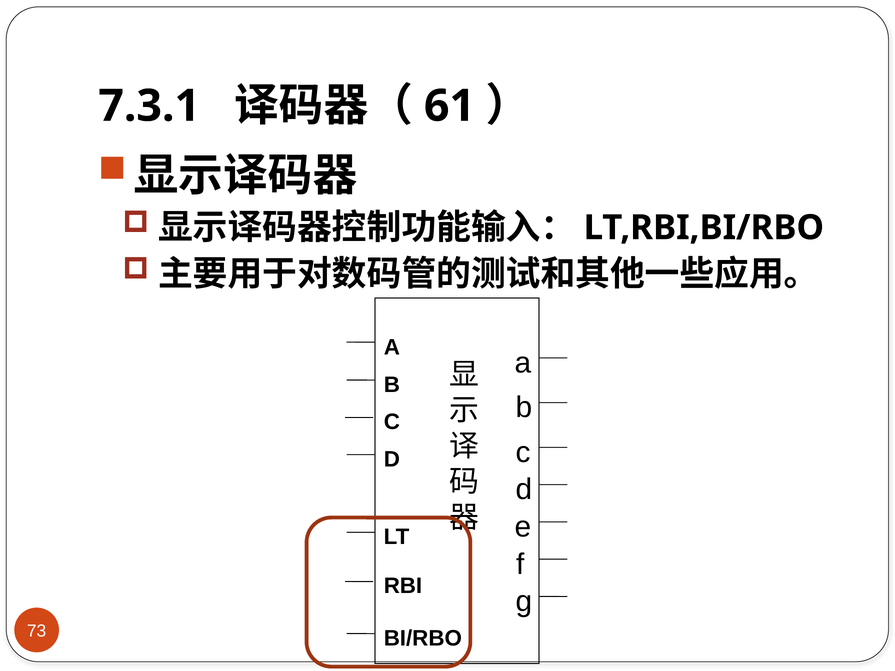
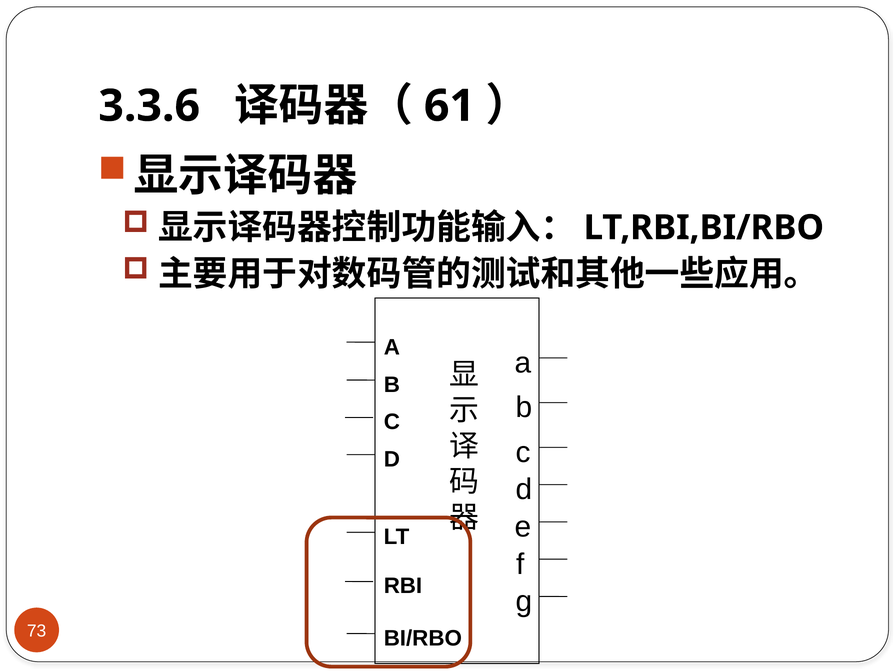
7.3.1: 7.3.1 -> 3.3.6
